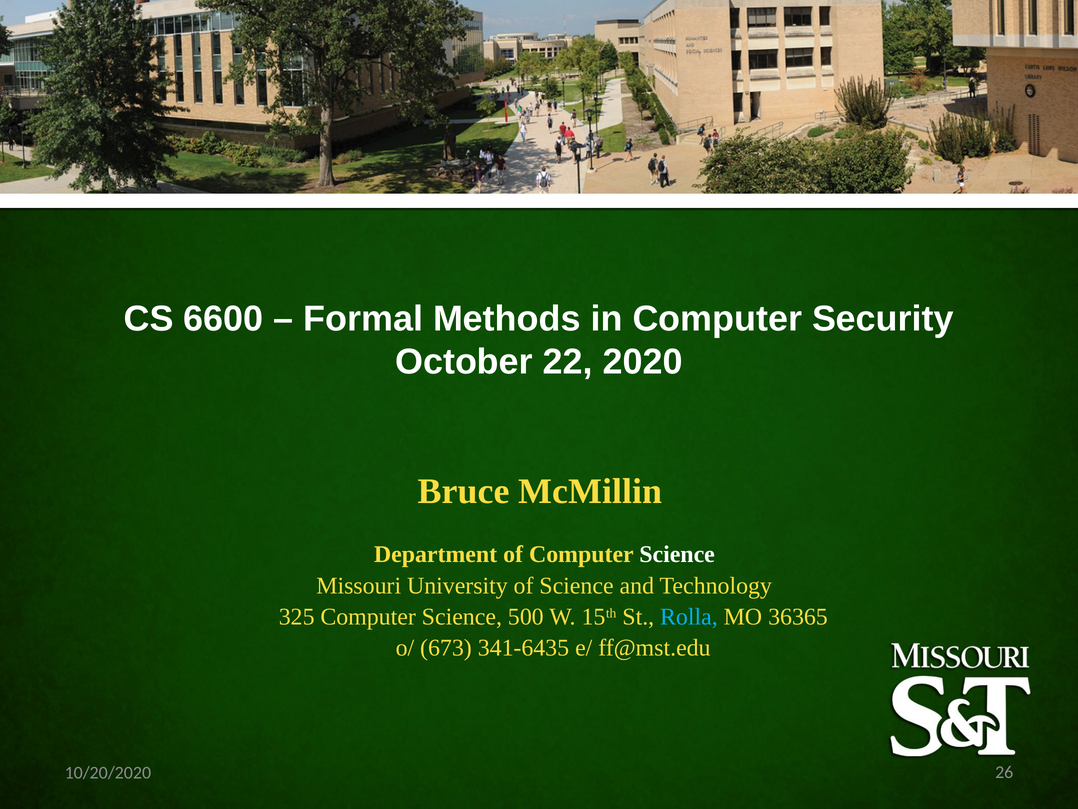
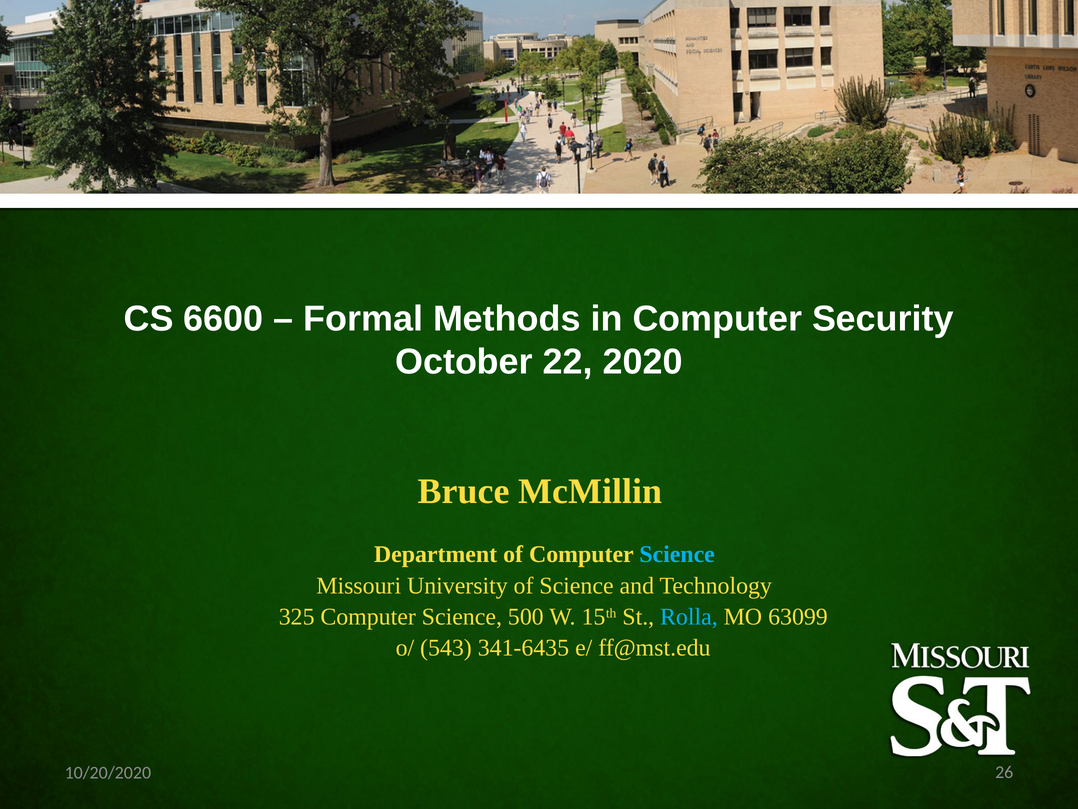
Science at (677, 554) colour: white -> light blue
36365: 36365 -> 63099
673: 673 -> 543
